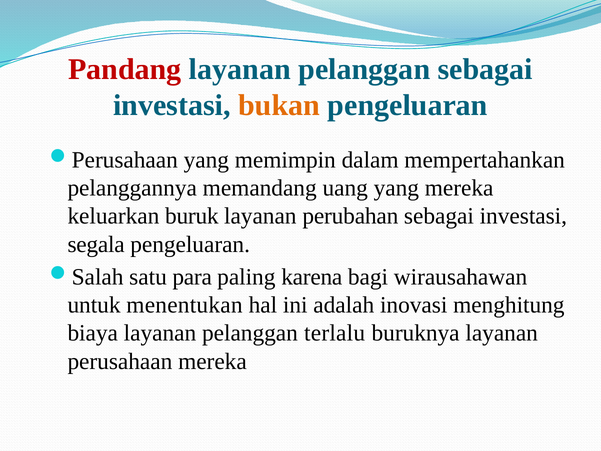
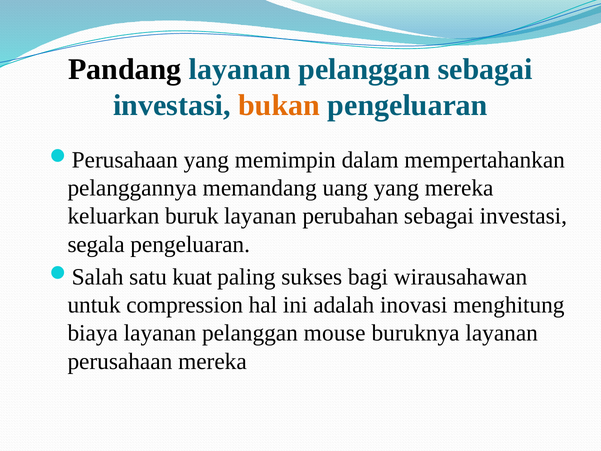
Pandang colour: red -> black
para: para -> kuat
karena: karena -> sukses
menentukan: menentukan -> compression
terlalu: terlalu -> mouse
